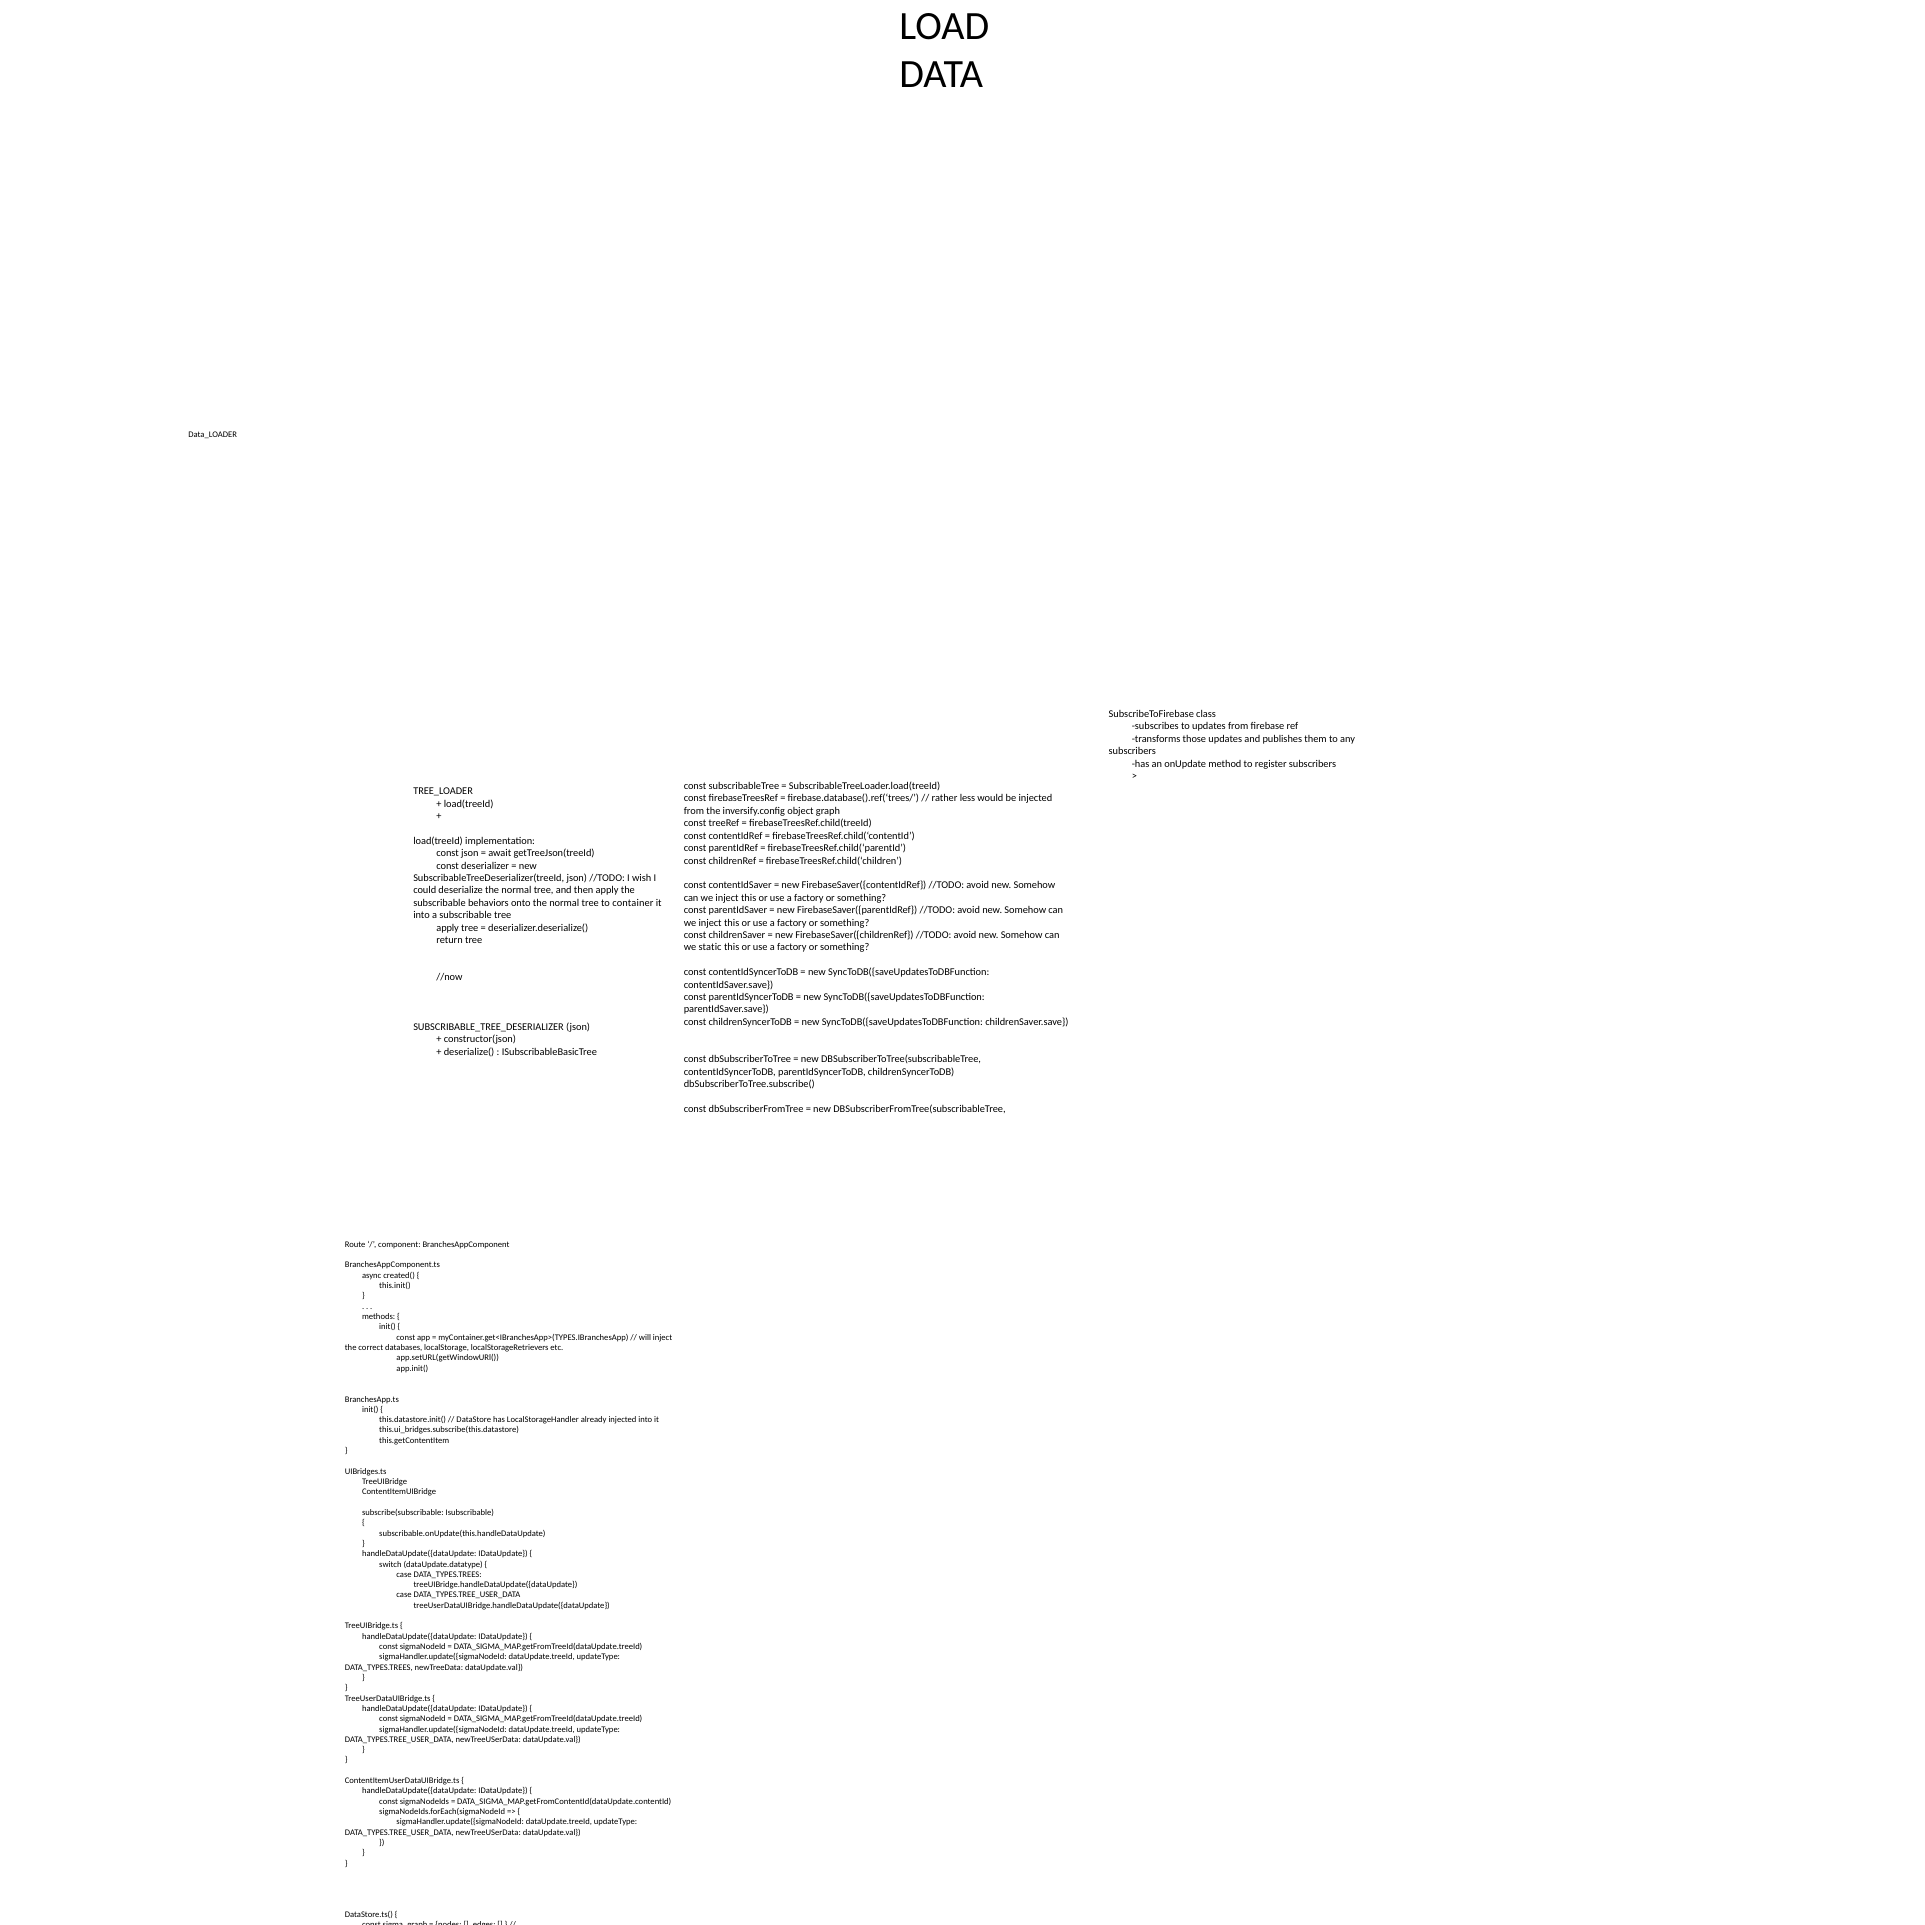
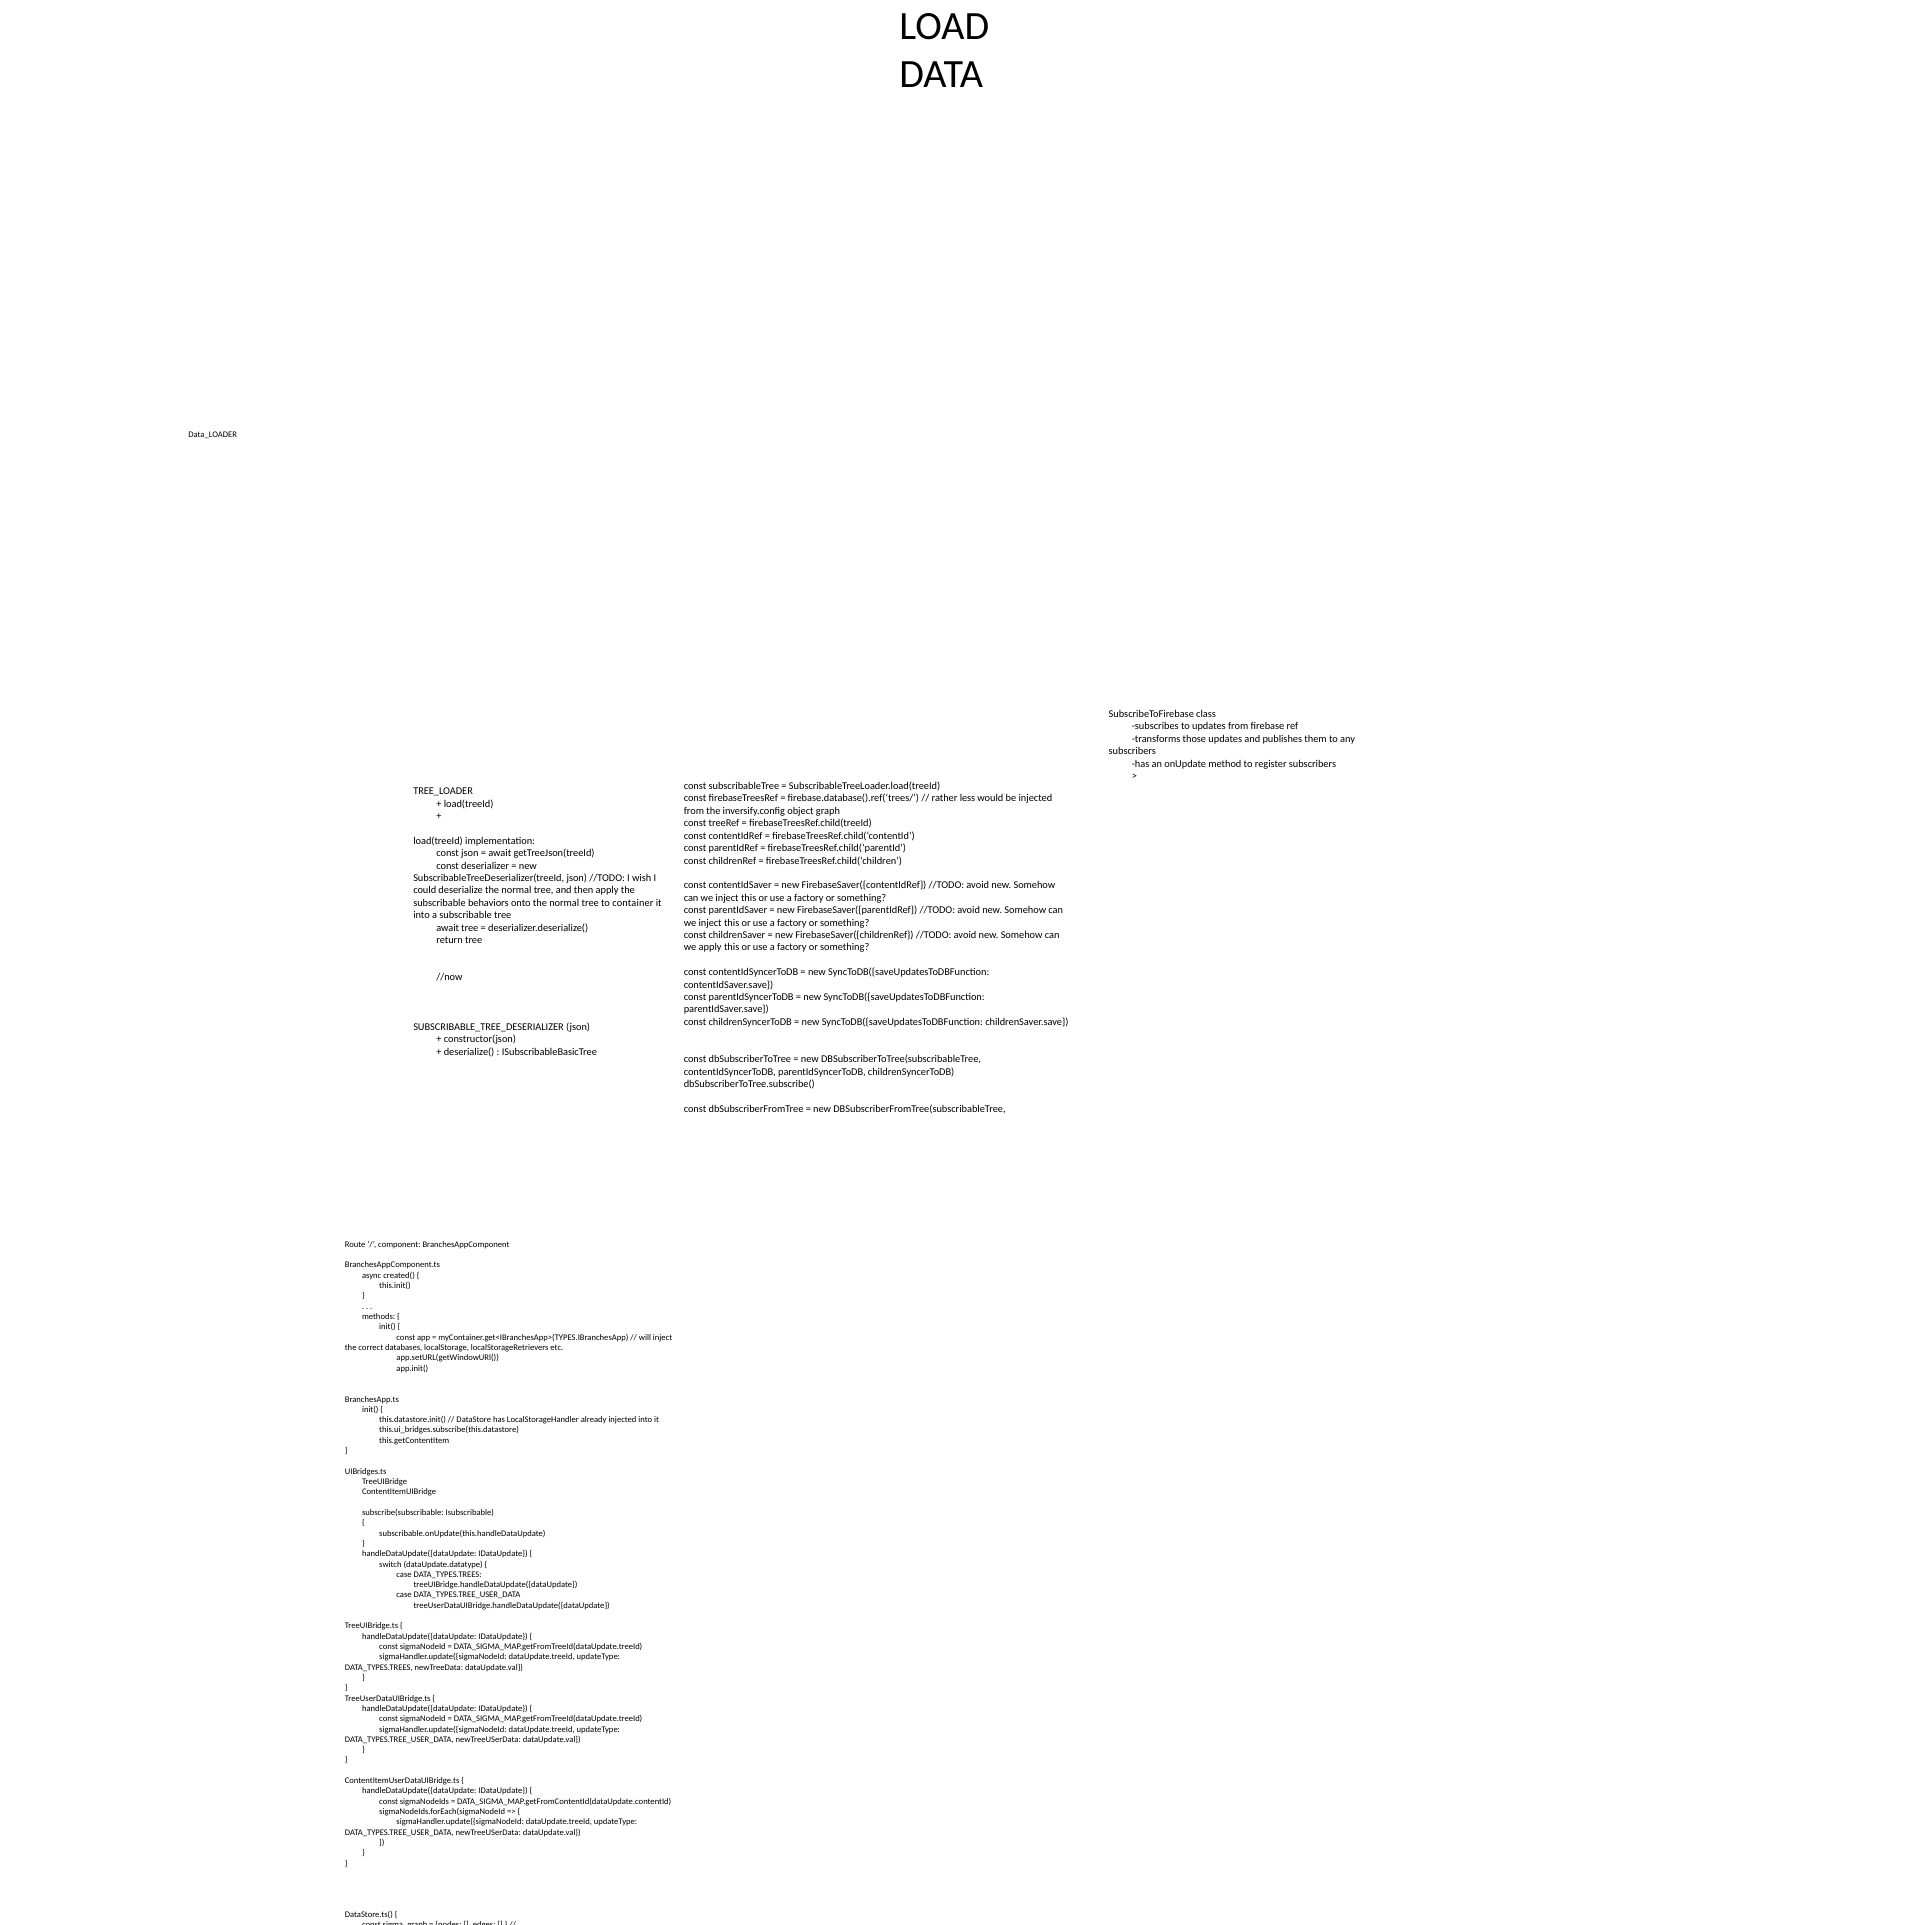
apply at (448, 928): apply -> await
we static: static -> apply
